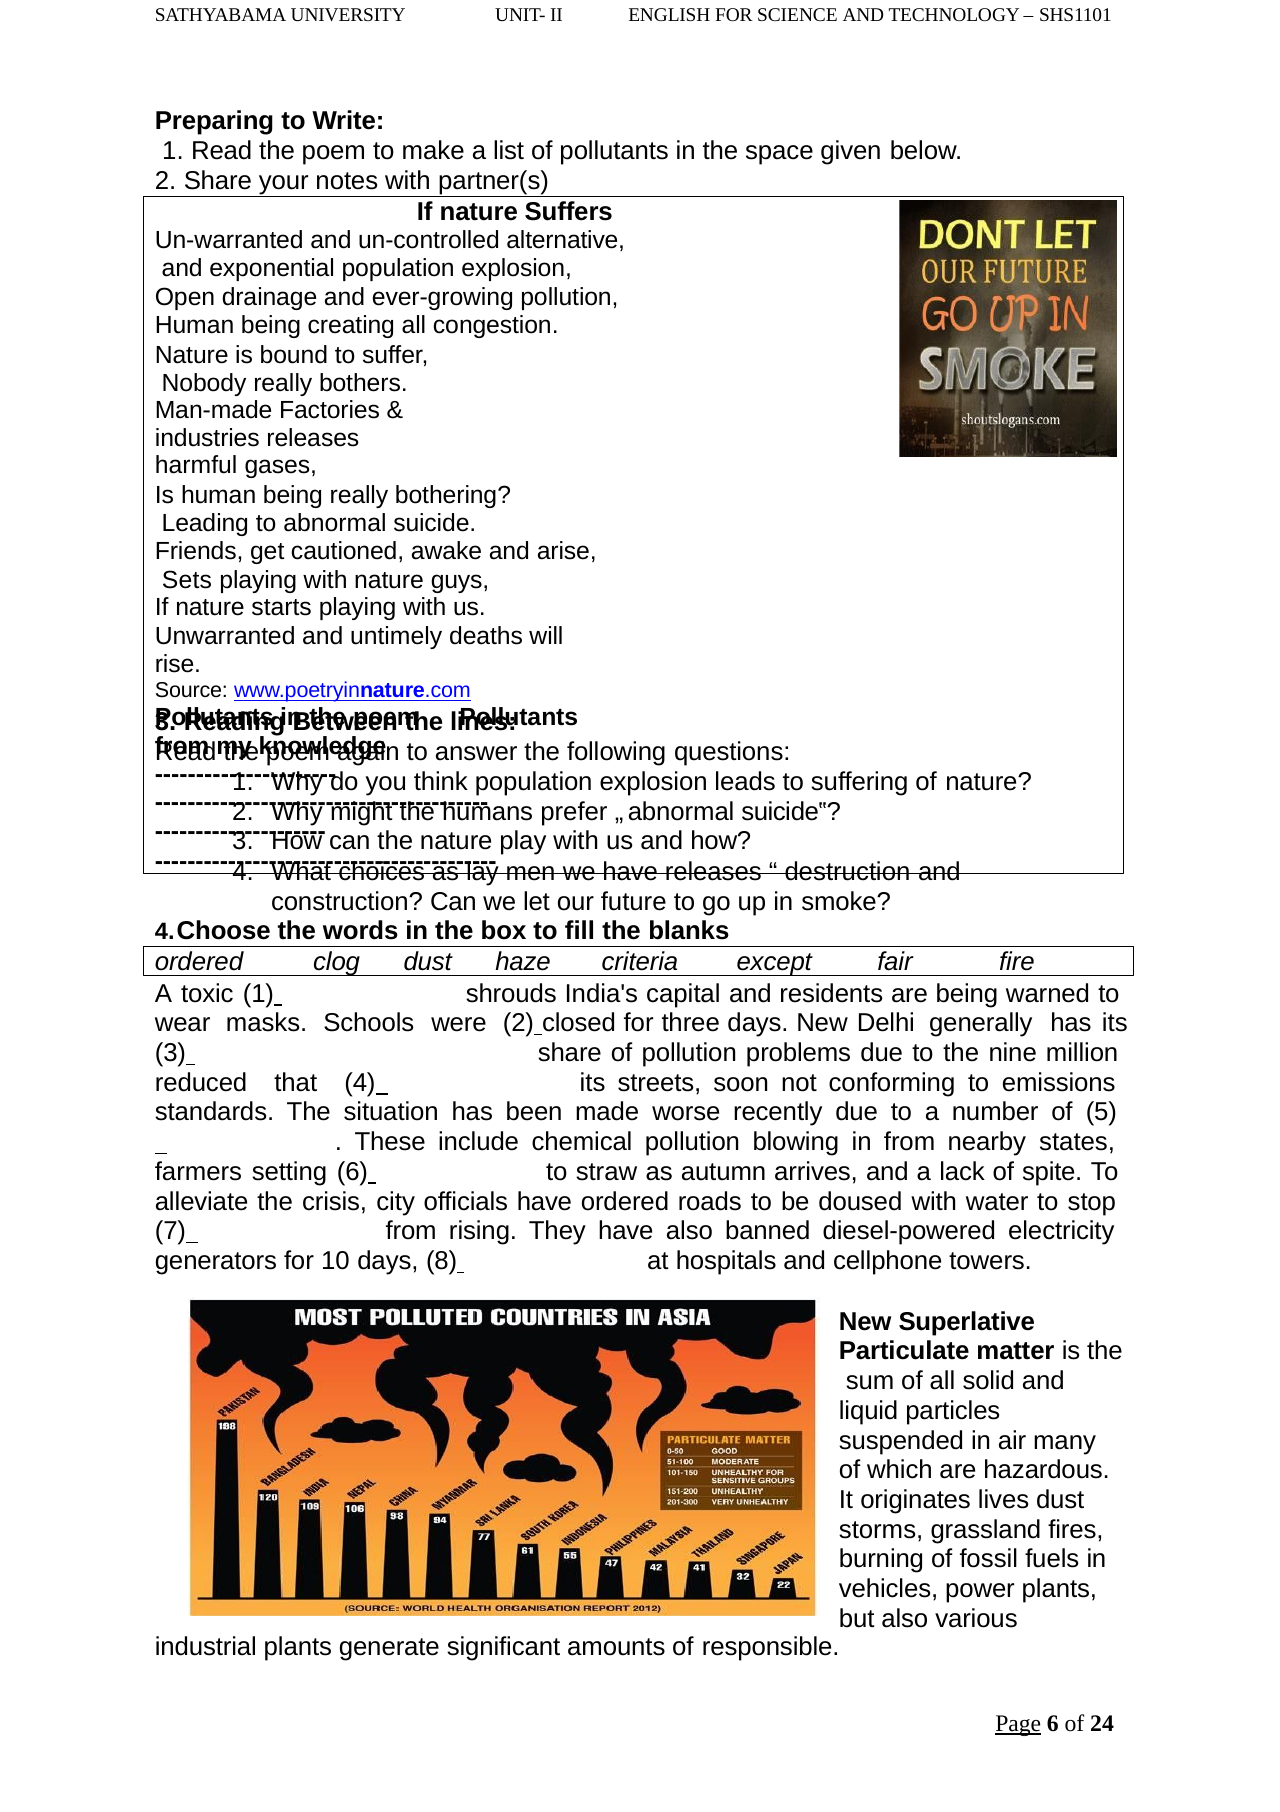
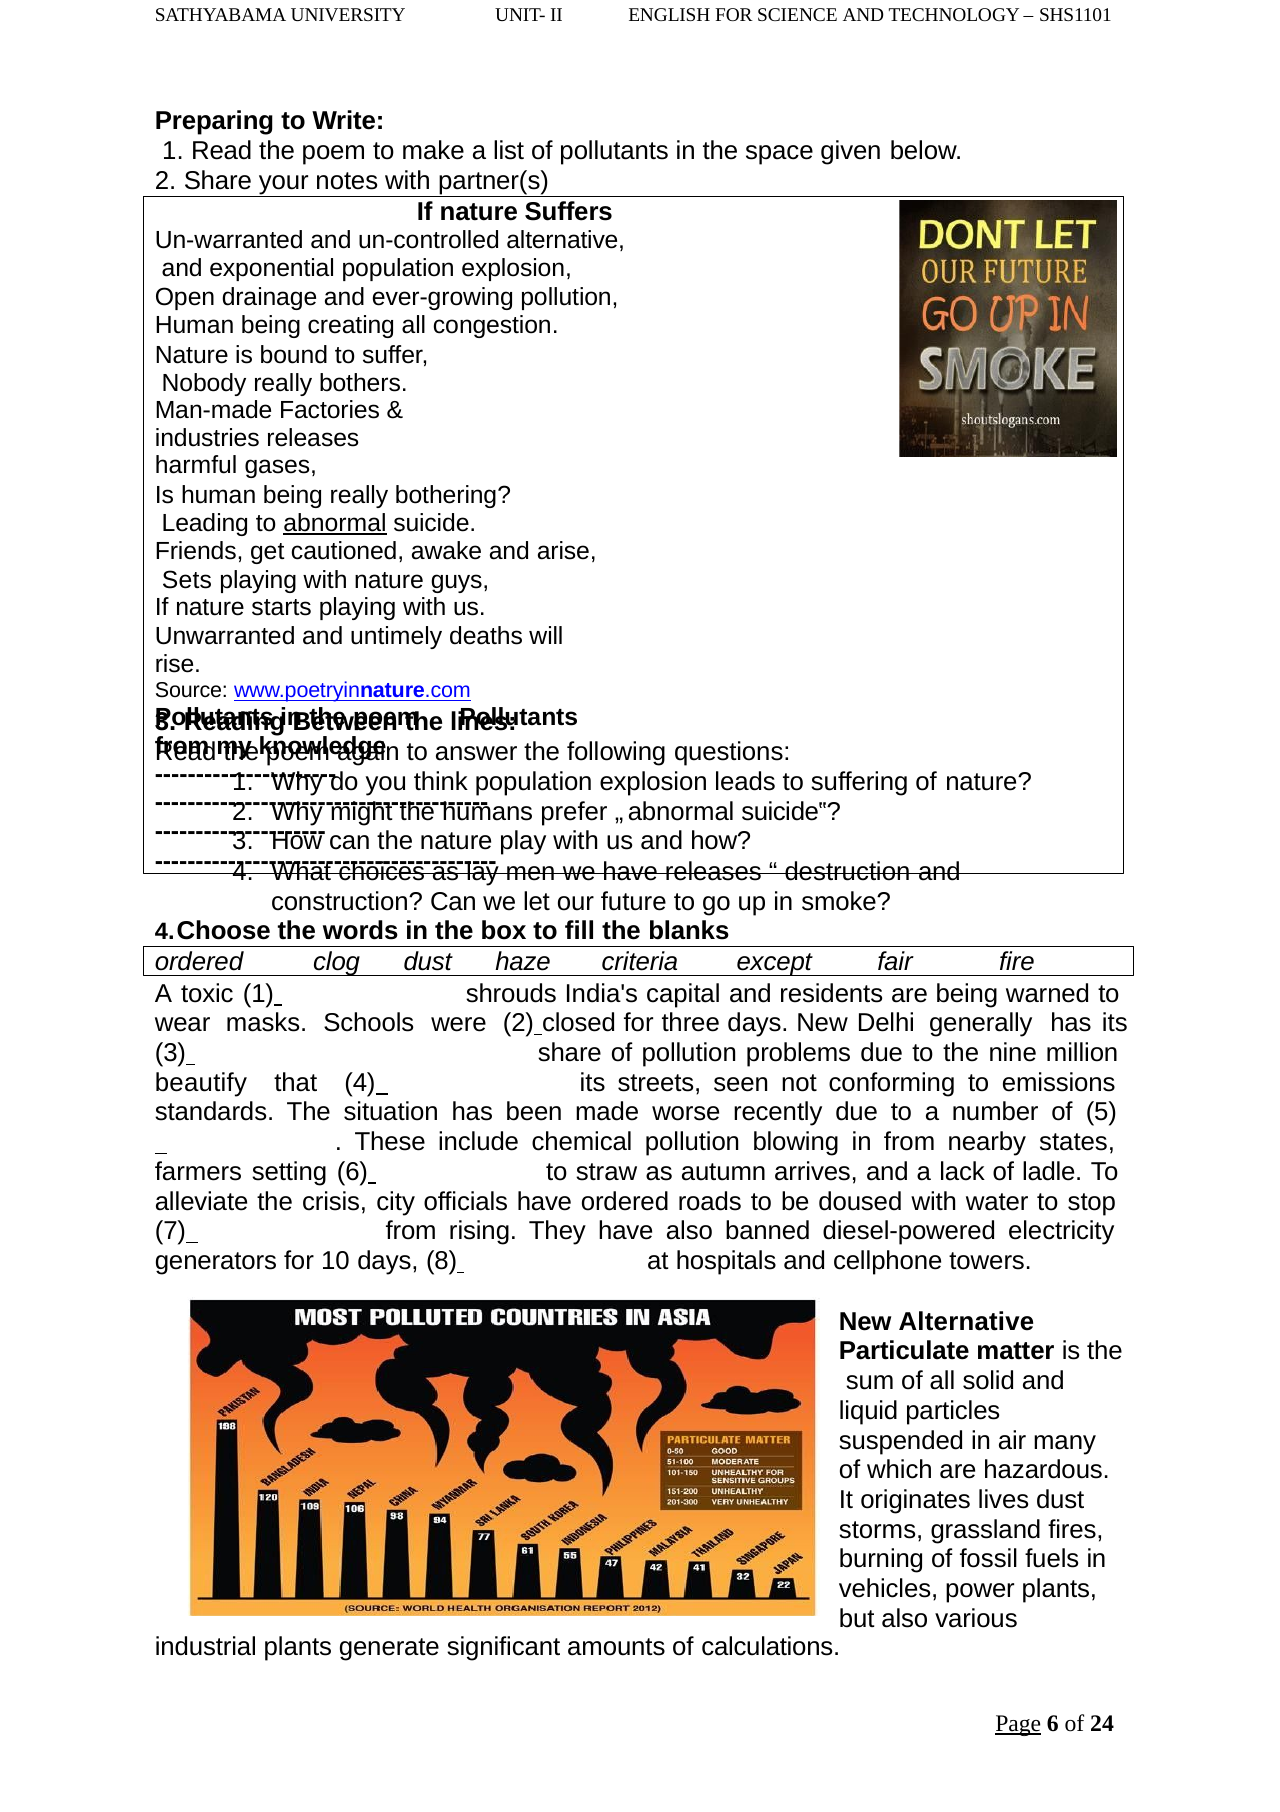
abnormal at (335, 523) underline: none -> present
reduced: reduced -> beautify
soon: soon -> seen
spite: spite -> ladle
New Superlative: Superlative -> Alternative
responsible: responsible -> calculations
